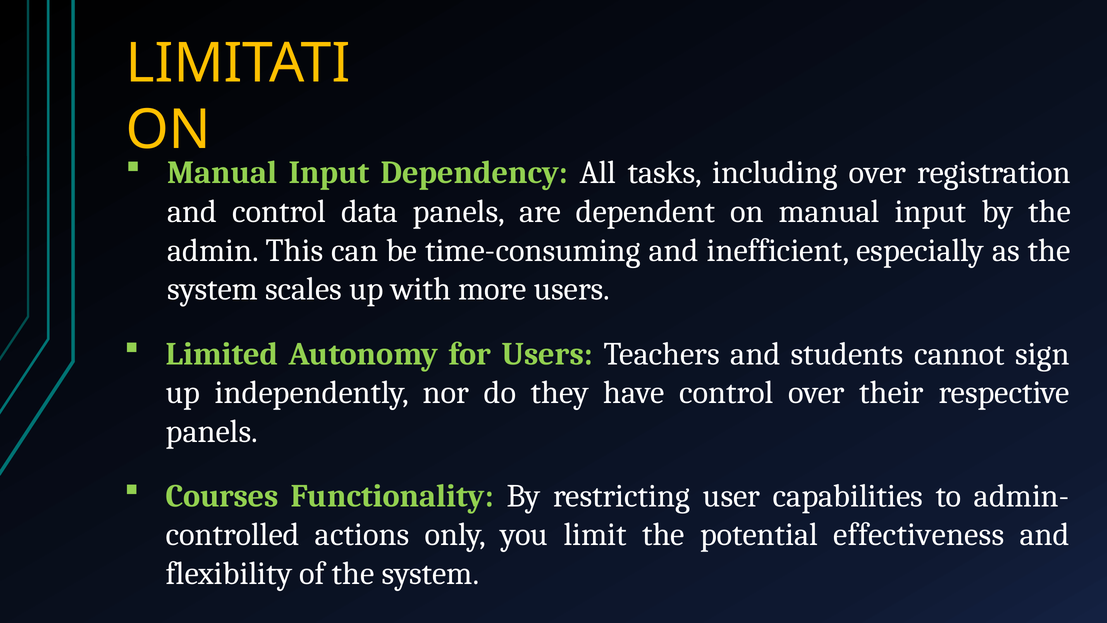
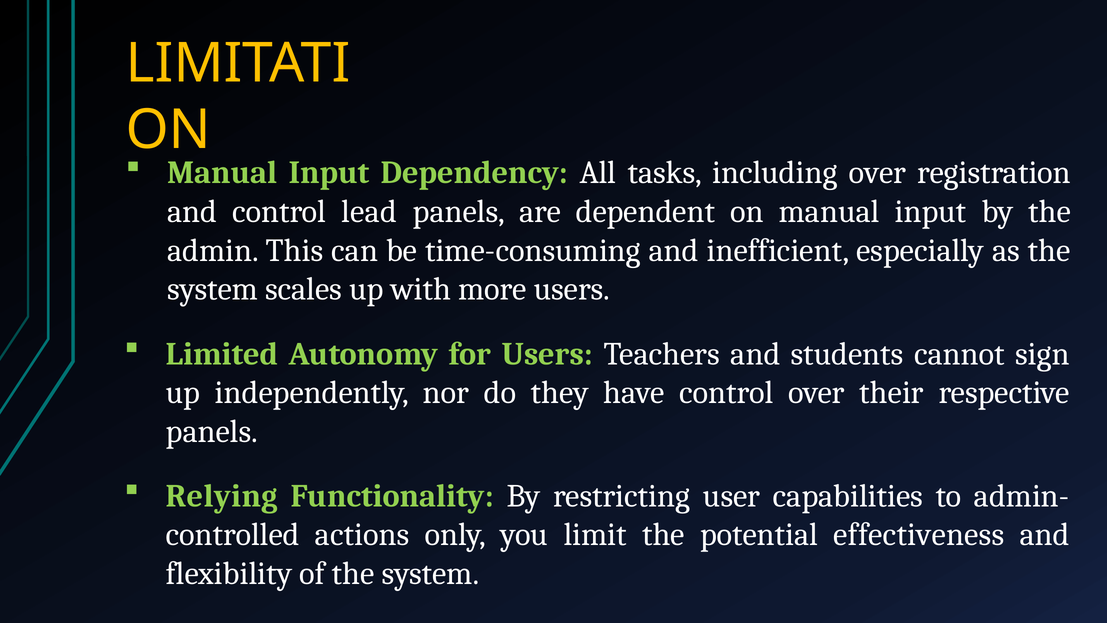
data: data -> lead
Courses: Courses -> Relying
